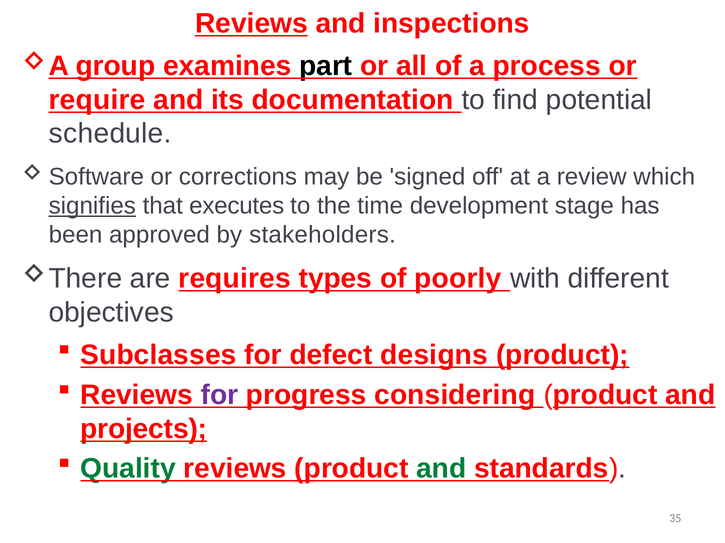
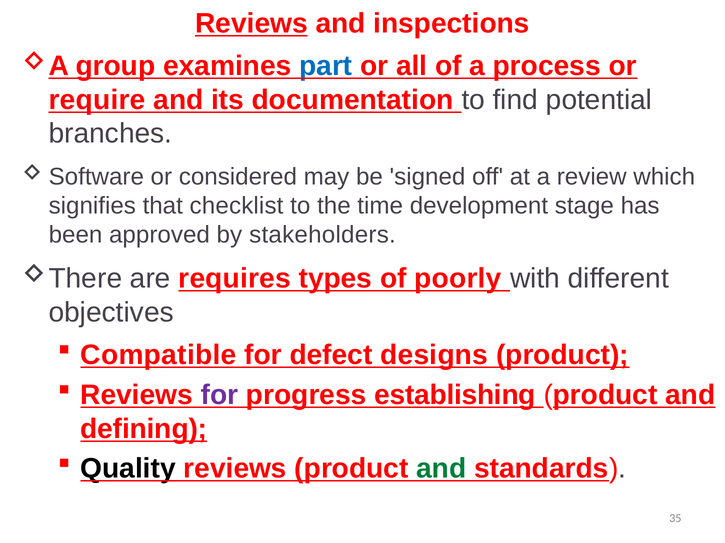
part colour: black -> blue
schedule: schedule -> branches
corrections: corrections -> considered
signifies underline: present -> none
executes: executes -> checklist
Subclasses: Subclasses -> Compatible
considering: considering -> establishing
projects: projects -> defining
Quality colour: green -> black
